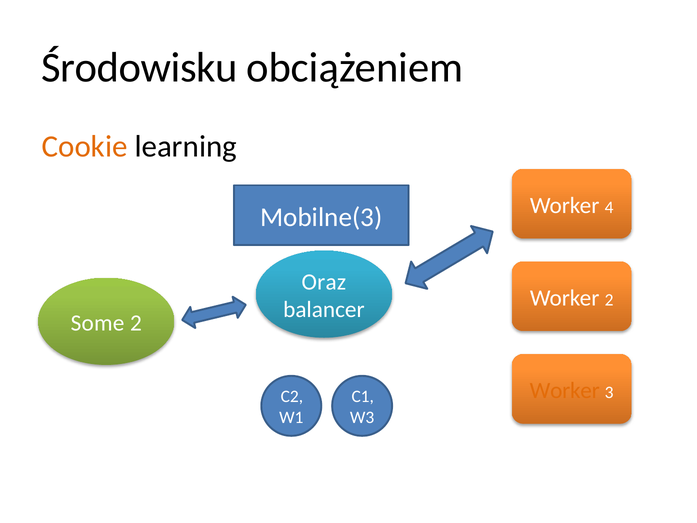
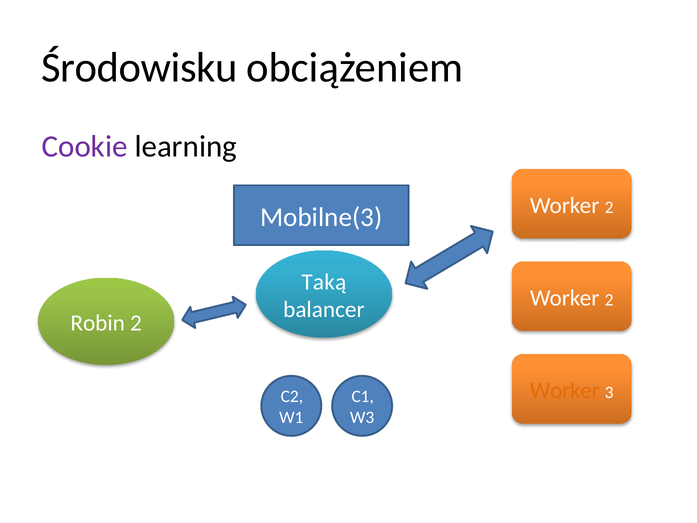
Cookie colour: orange -> purple
4 at (609, 207): 4 -> 2
Oraz: Oraz -> Taką
Some: Some -> Robin
